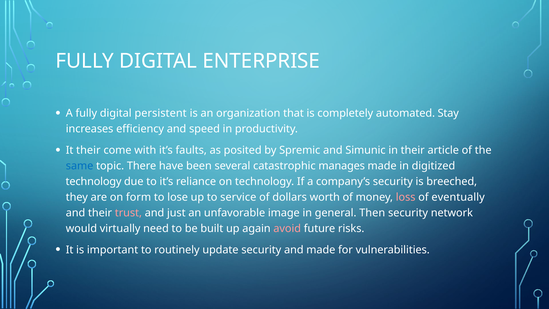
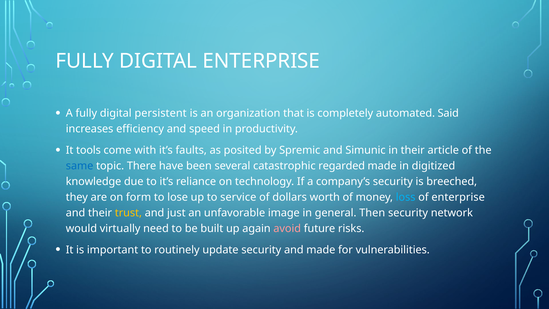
Stay: Stay -> Said
It their: their -> tools
manages: manages -> regarded
technology at (94, 181): technology -> knowledge
loss colour: pink -> light blue
of eventually: eventually -> enterprise
trust colour: pink -> yellow
